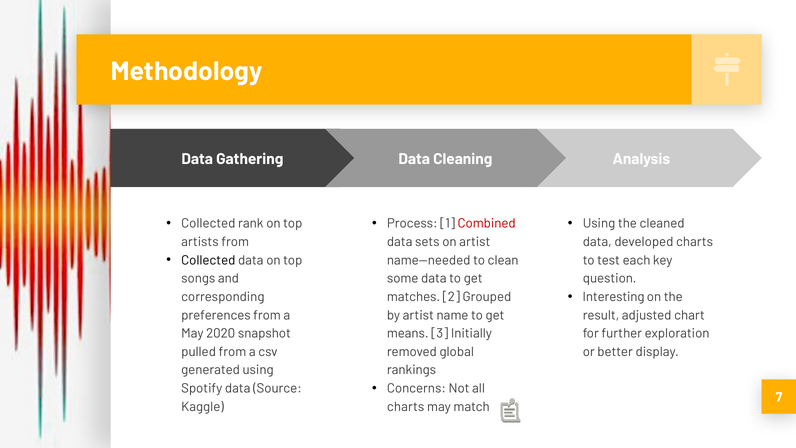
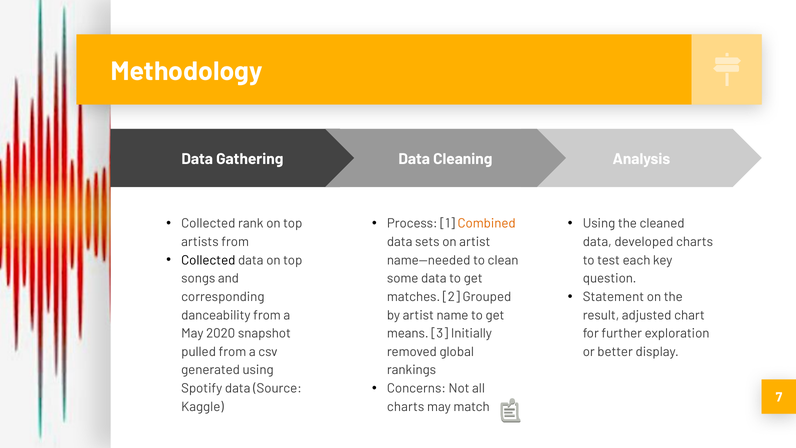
Combined colour: red -> orange
Interesting: Interesting -> Statement
preferences: preferences -> danceability
